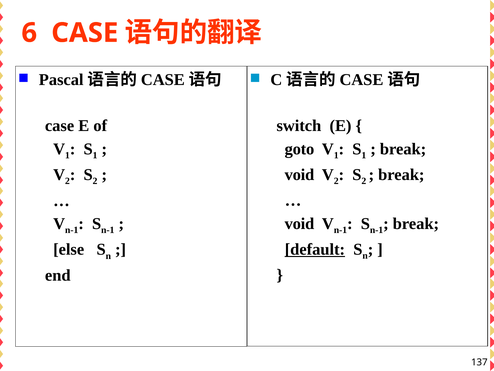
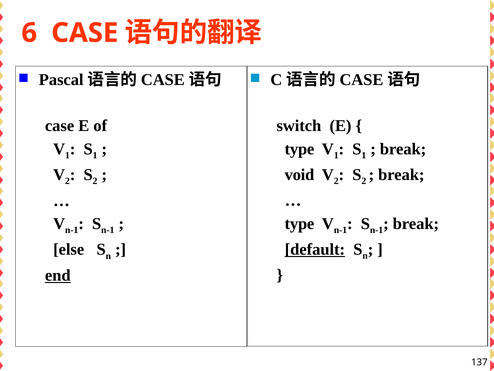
goto at (299, 149): goto -> type
void at (299, 223): void -> type
end underline: none -> present
